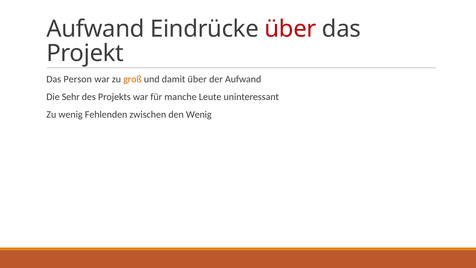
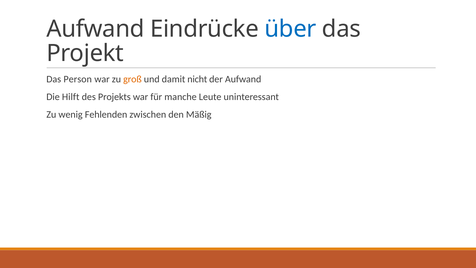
über at (290, 29) colour: red -> blue
damit über: über -> nicht
Sehr: Sehr -> Hilft
den Wenig: Wenig -> Mäßig
